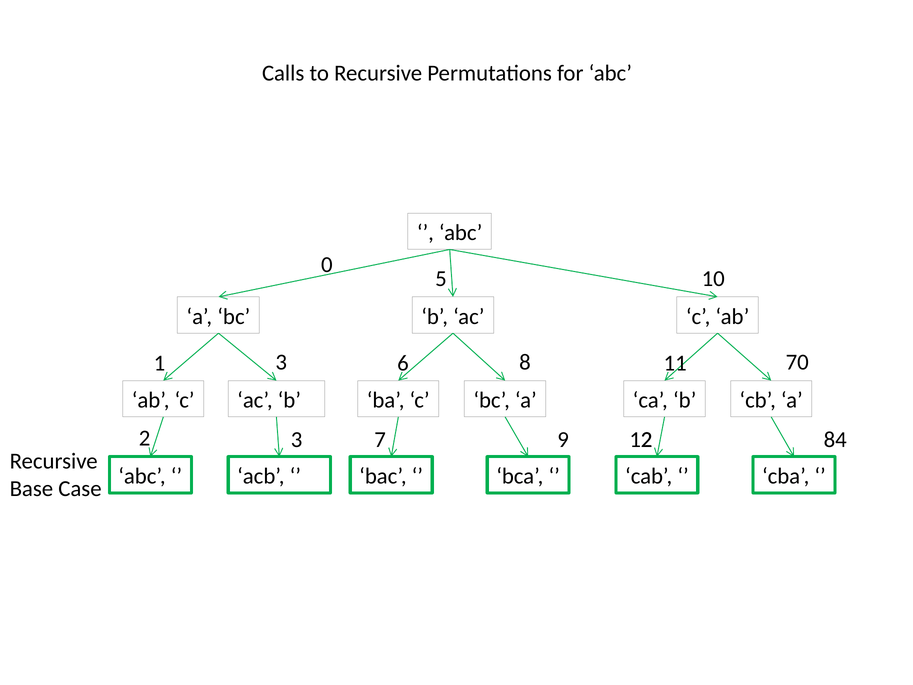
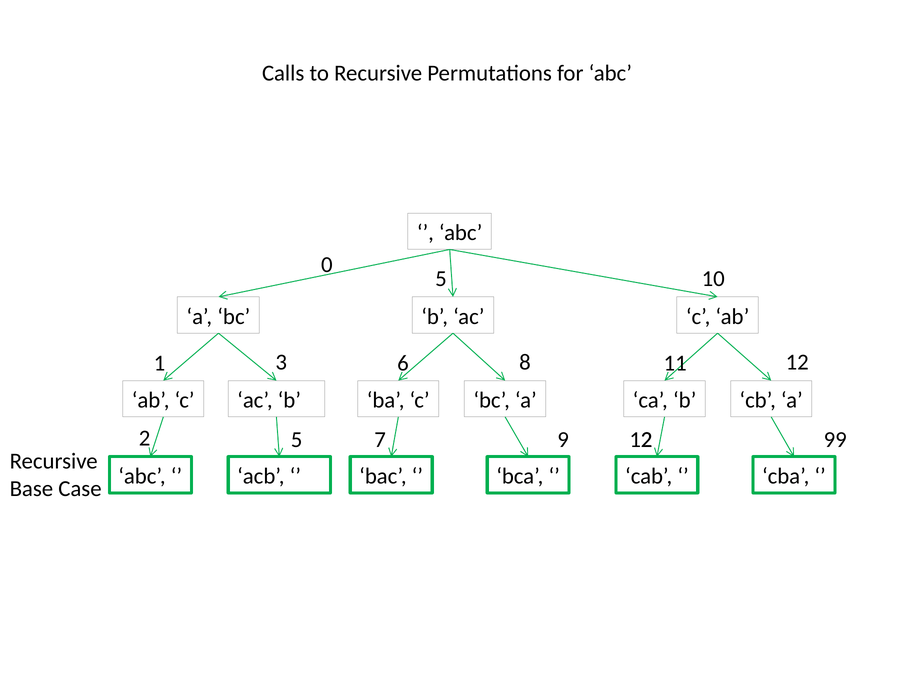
11 70: 70 -> 12
2 3: 3 -> 5
84: 84 -> 99
